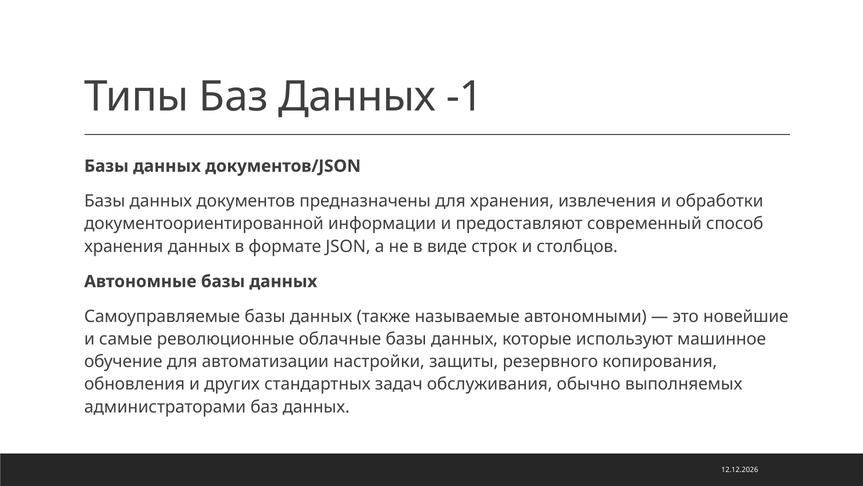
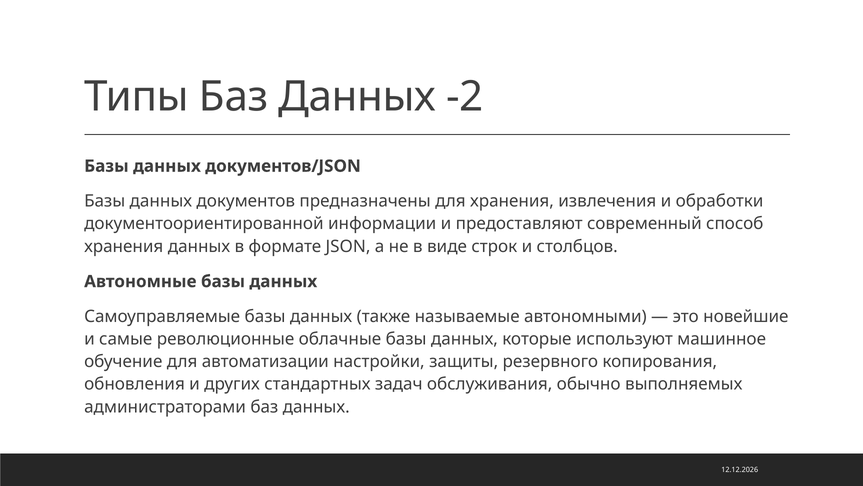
-1: -1 -> -2
